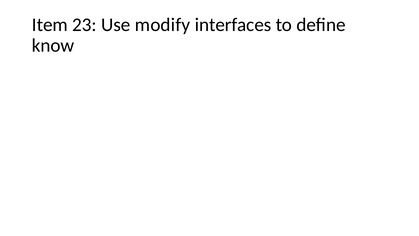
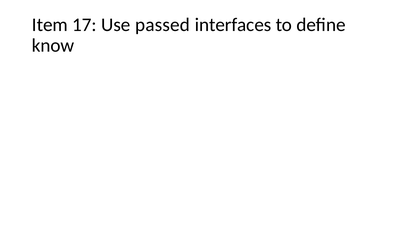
23: 23 -> 17
modify: modify -> passed
